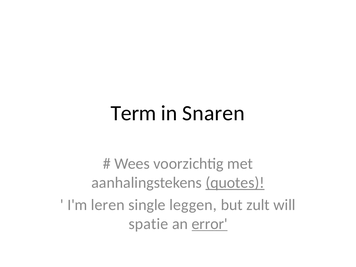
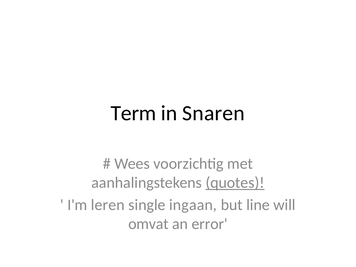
leggen: leggen -> ingaan
zult: zult -> line
spatie: spatie -> omvat
error underline: present -> none
